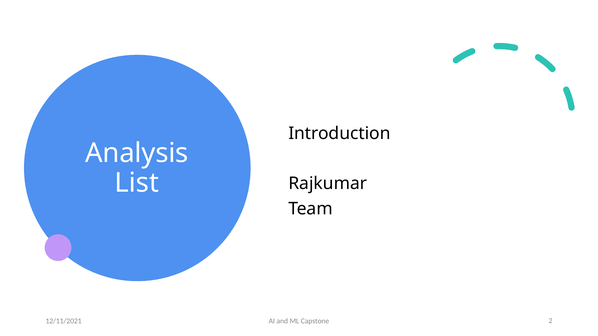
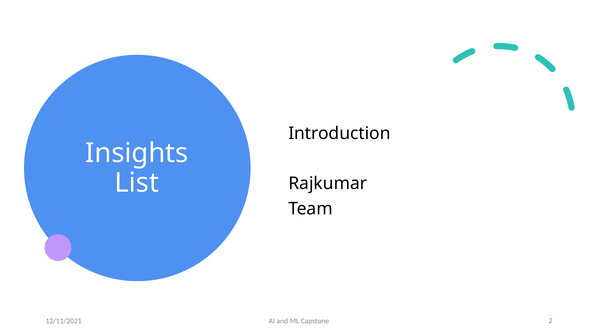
Analysis: Analysis -> Insights
